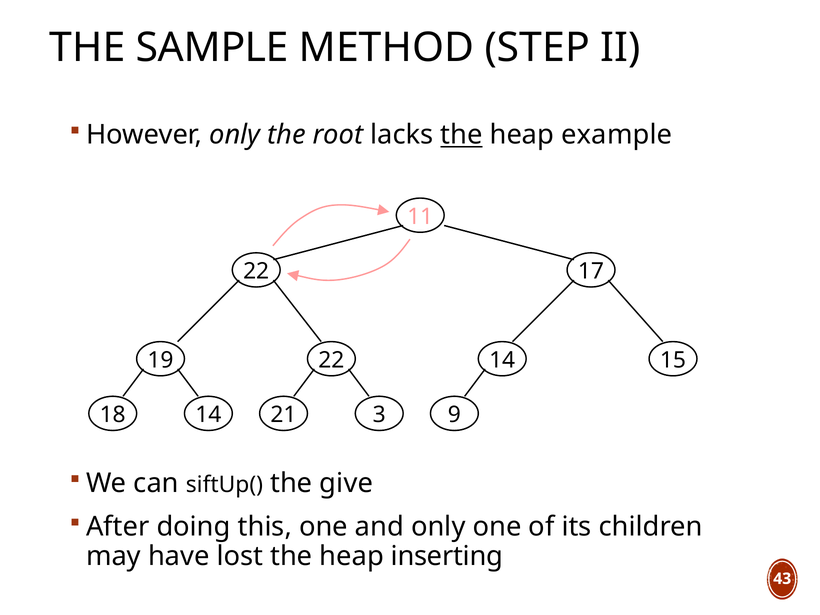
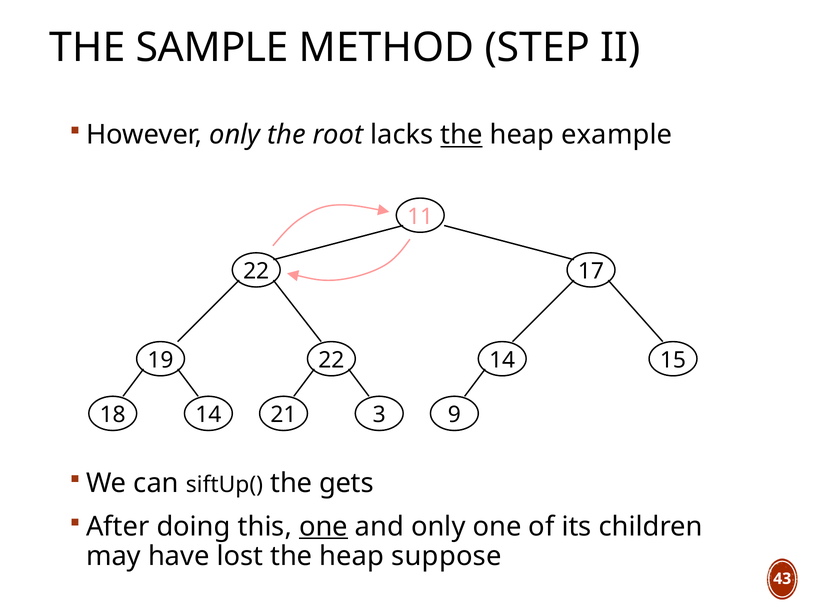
give: give -> gets
one at (323, 527) underline: none -> present
inserting: inserting -> suppose
